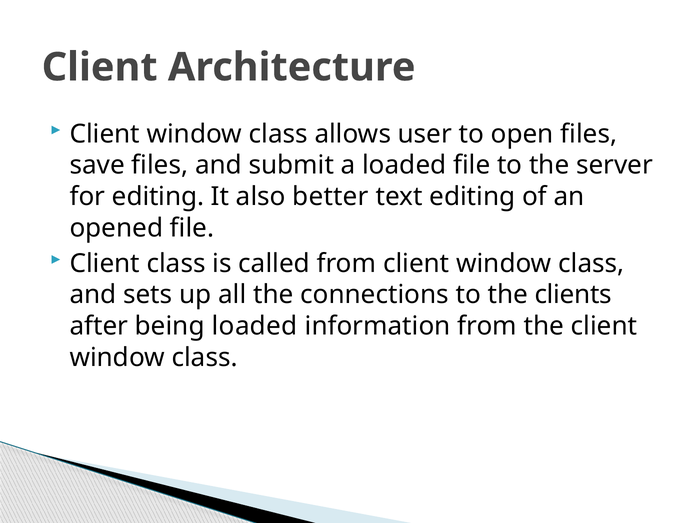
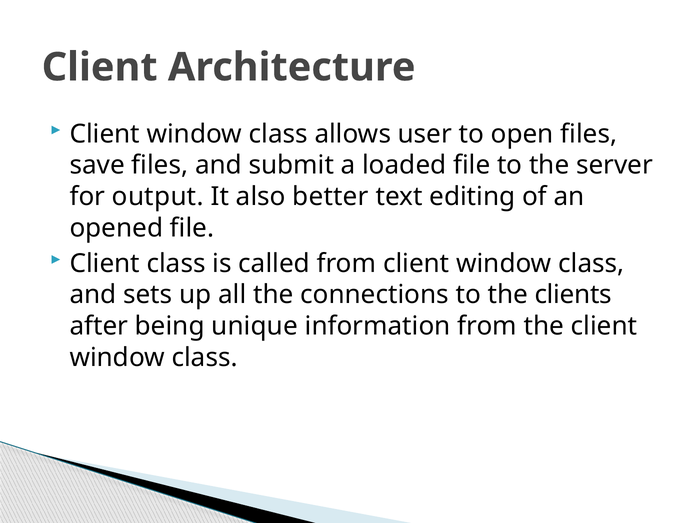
for editing: editing -> output
being loaded: loaded -> unique
